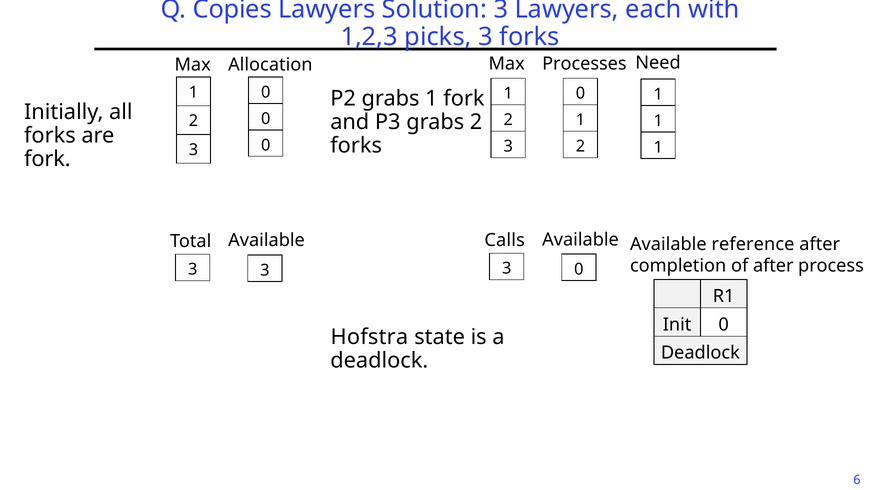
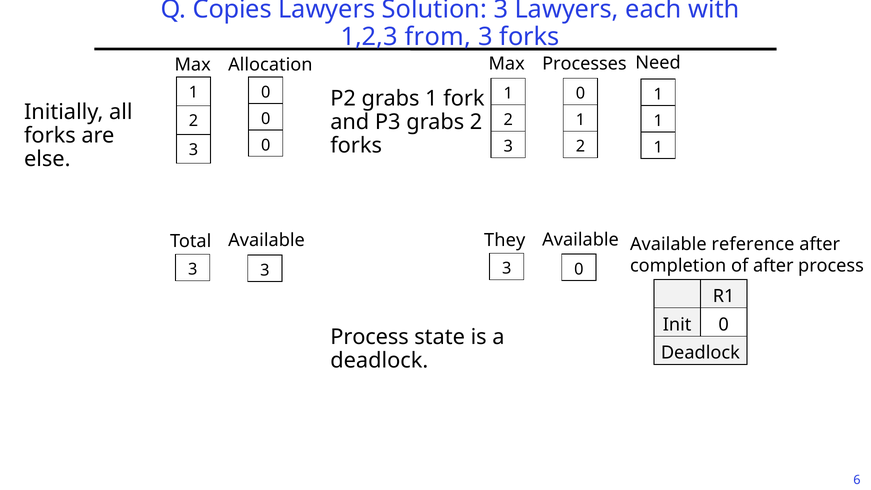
picks: picks -> from
fork at (47, 159): fork -> else
Calls: Calls -> They
Hofstra at (369, 337): Hofstra -> Process
